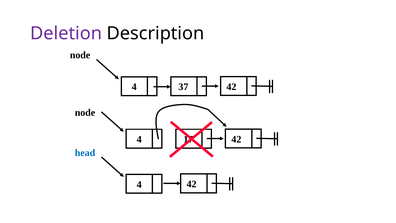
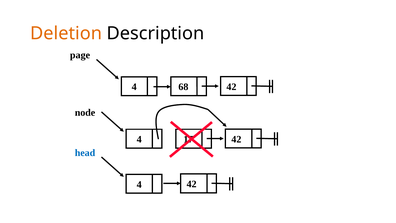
Deletion colour: purple -> orange
node at (80, 55): node -> page
37: 37 -> 68
